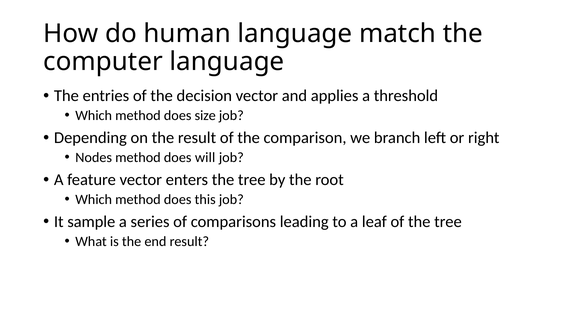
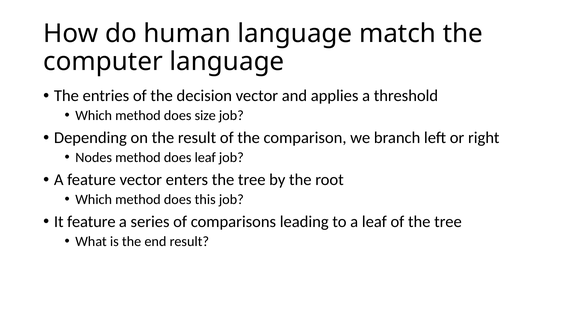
does will: will -> leaf
It sample: sample -> feature
